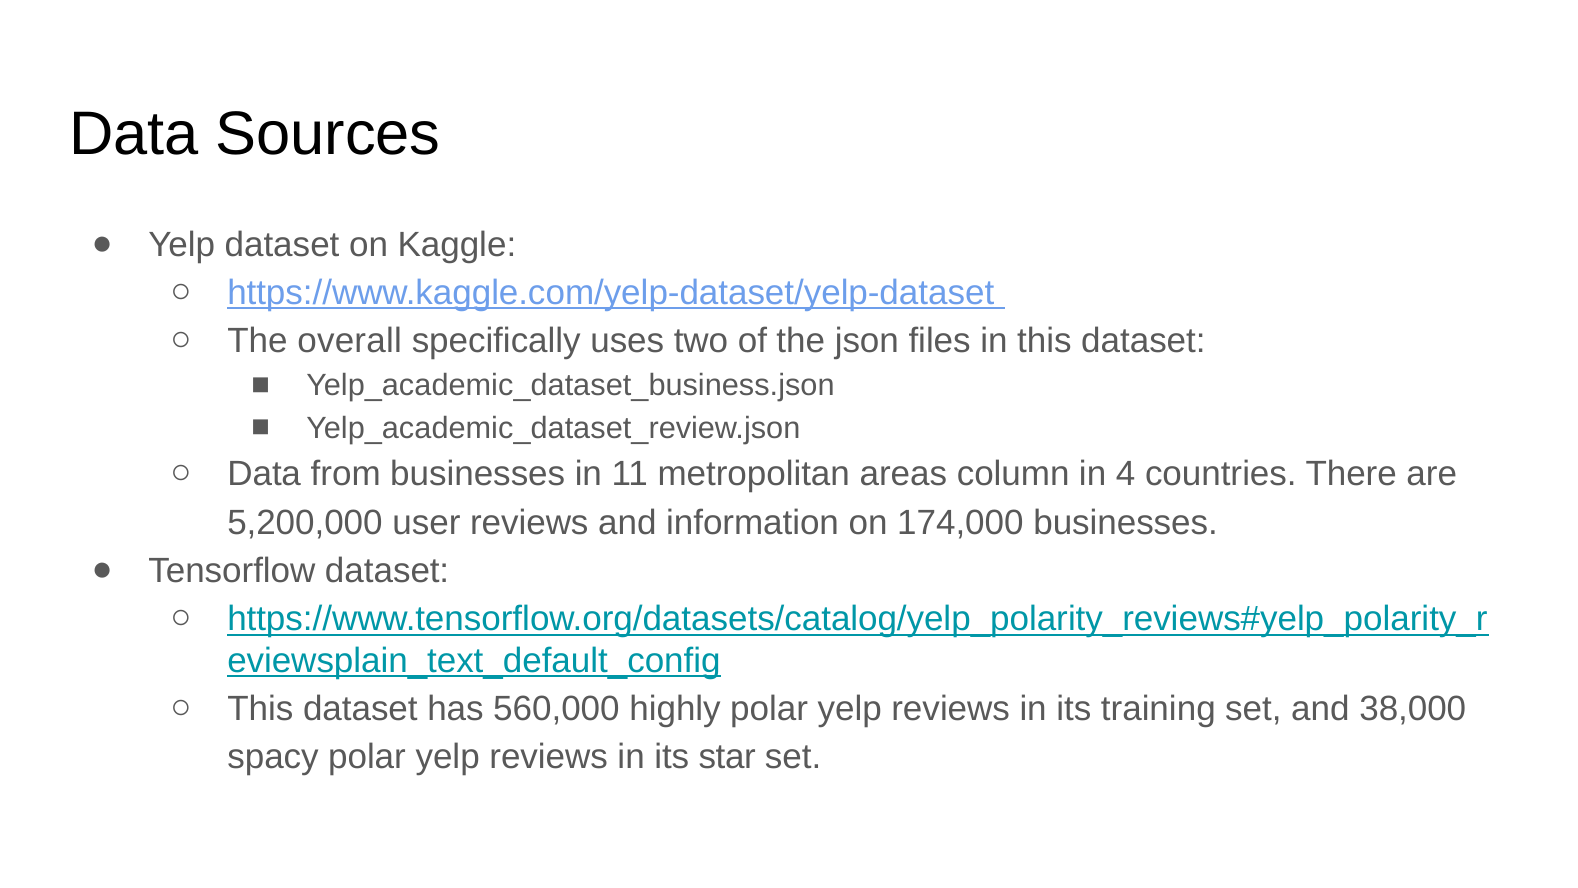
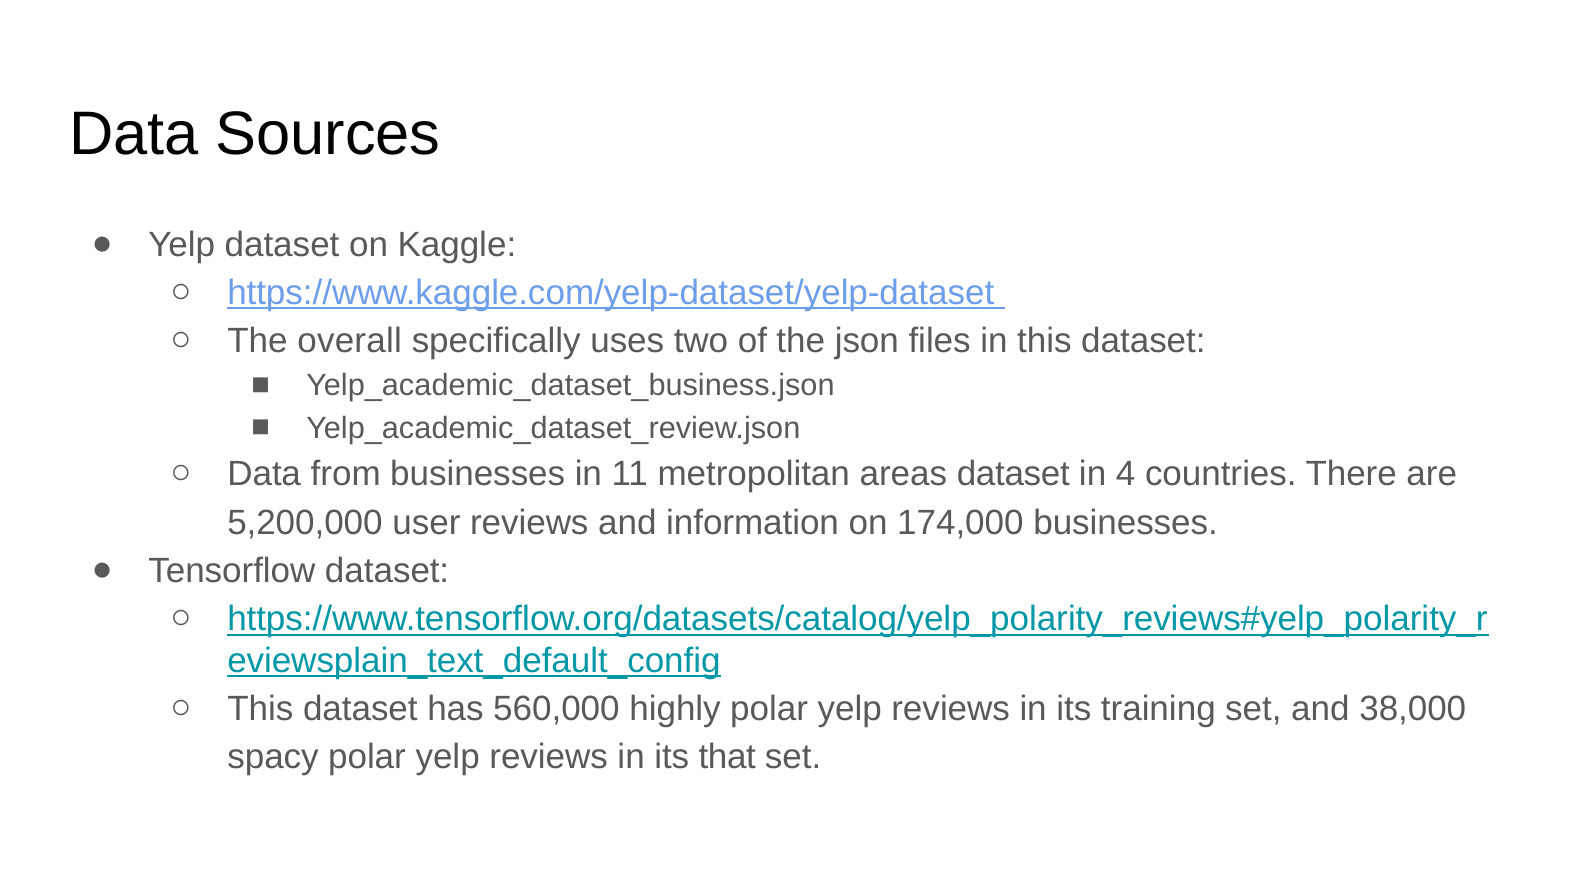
areas column: column -> dataset
star: star -> that
